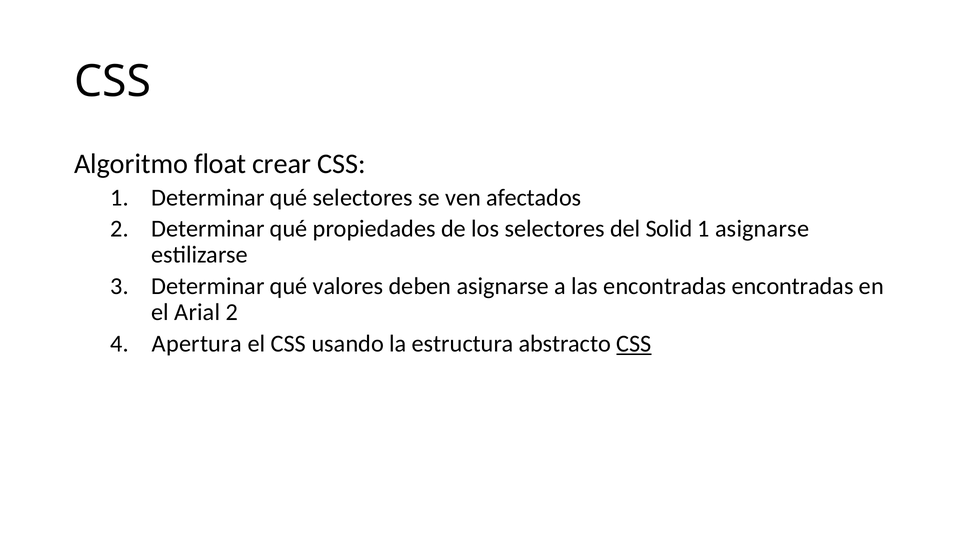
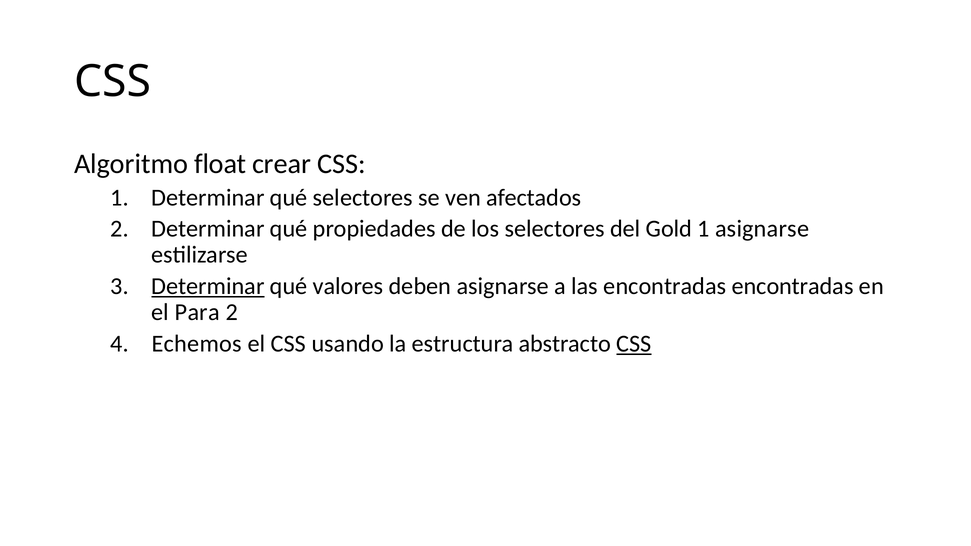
Solid: Solid -> Gold
Determinar at (208, 286) underline: none -> present
Arial: Arial -> Para
Apertura: Apertura -> Echemos
